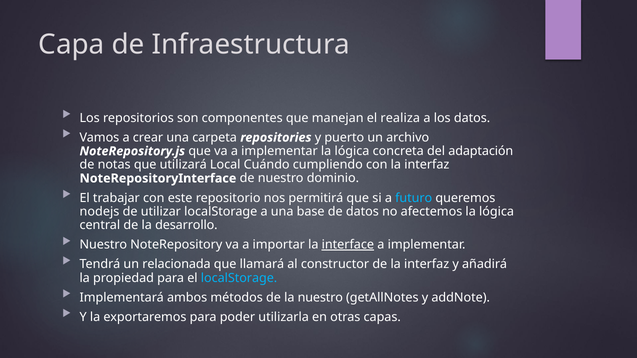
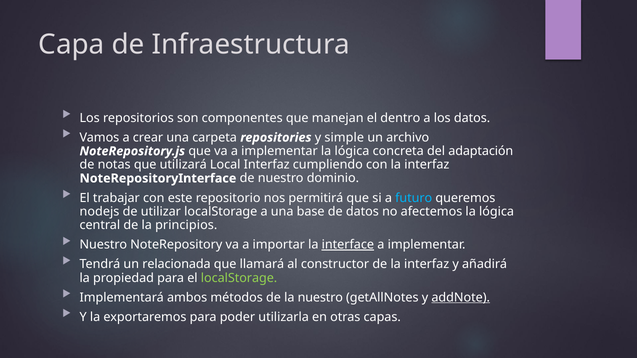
realiza: realiza -> dentro
puerto: puerto -> simple
Local Cuándo: Cuándo -> Interfaz
desarrollo: desarrollo -> principios
localStorage at (239, 278) colour: light blue -> light green
addNote underline: none -> present
